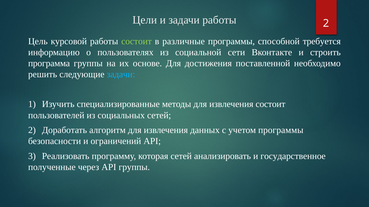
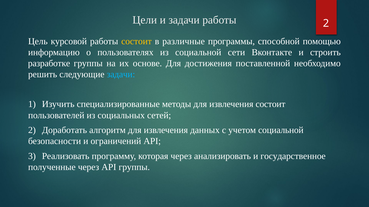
состоит at (137, 41) colour: light green -> yellow
требуется: требуется -> помощью
программа: программа -> разработке
учетом программы: программы -> социальной
которая сетей: сетей -> через
